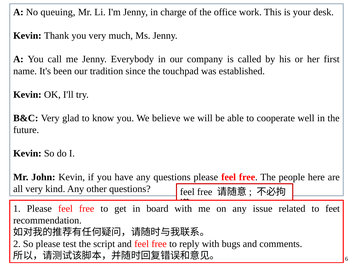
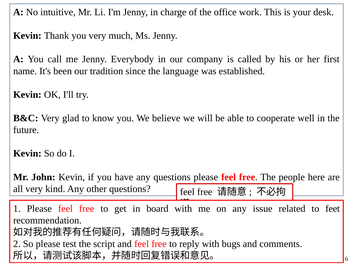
queuing: queuing -> intuitive
touchpad: touchpad -> language
